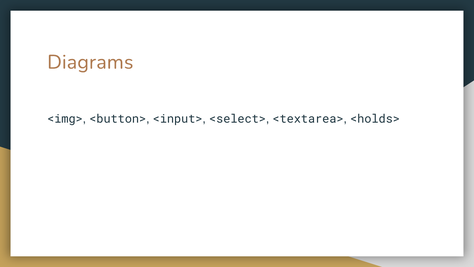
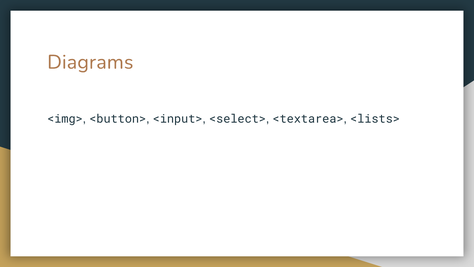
<holds>: <holds> -> <lists>
